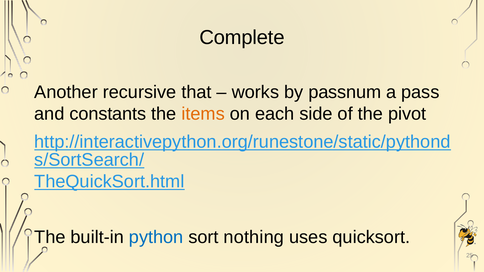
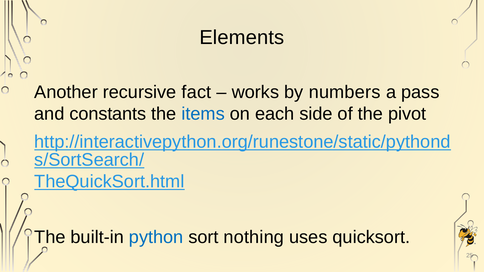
Complete: Complete -> Elements
that: that -> fact
passnum: passnum -> numbers
items colour: orange -> blue
